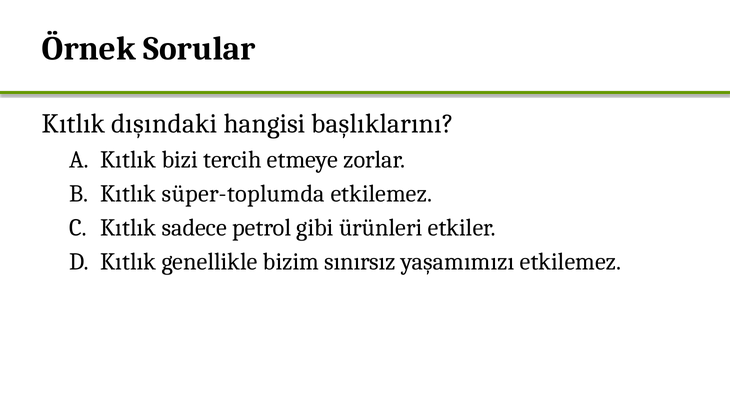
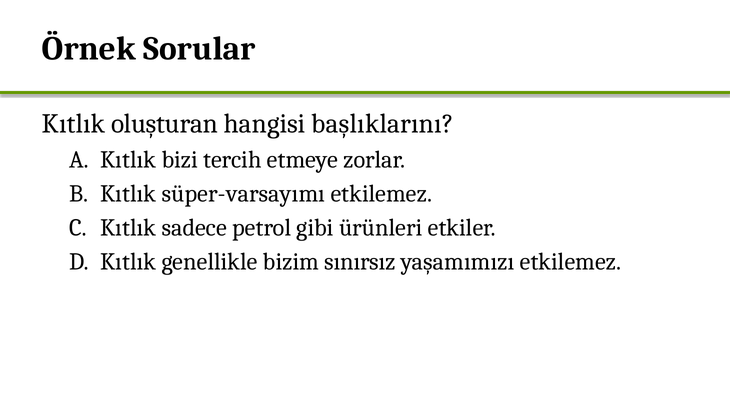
dışındaki: dışındaki -> oluşturan
süper-toplumda: süper-toplumda -> süper-varsayımı
